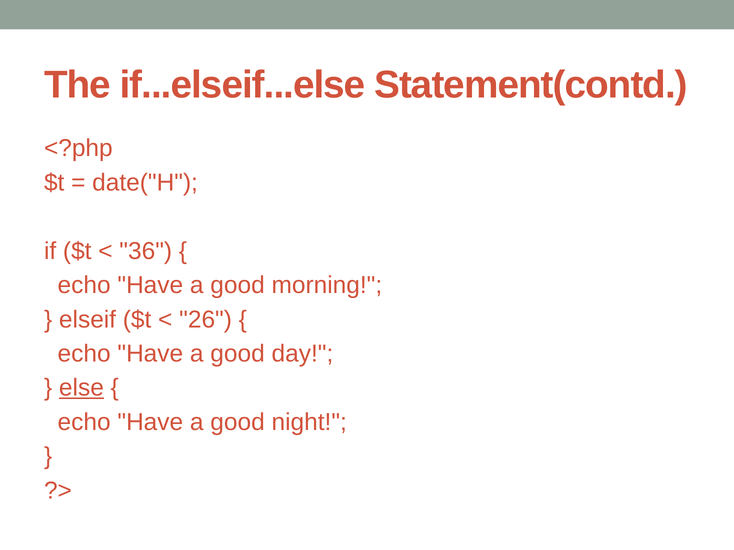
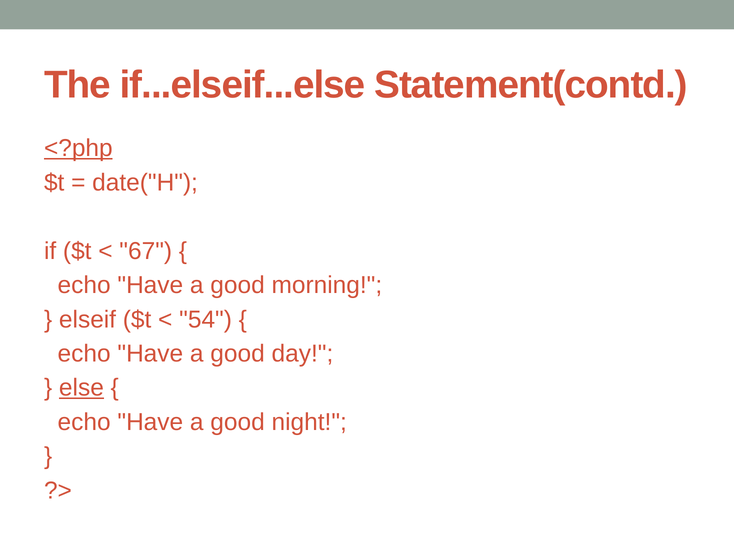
<?php underline: none -> present
36: 36 -> 67
26: 26 -> 54
